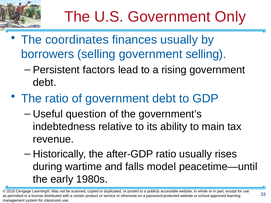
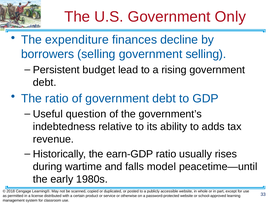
coordinates: coordinates -> expenditure
finances usually: usually -> decline
factors: factors -> budget
main: main -> adds
after-GDP: after-GDP -> earn-GDP
